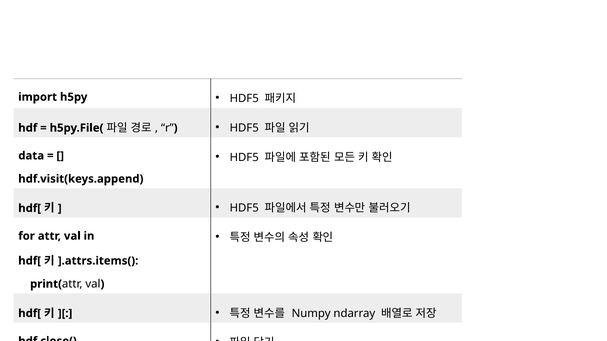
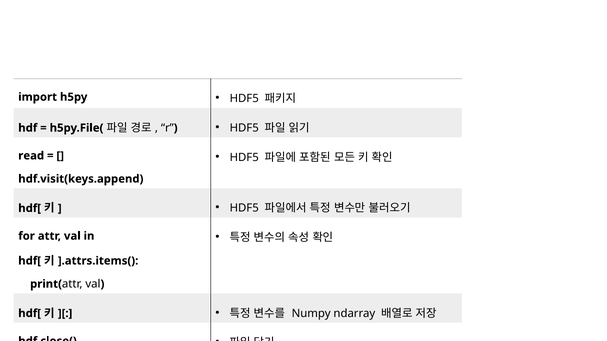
data: data -> read
